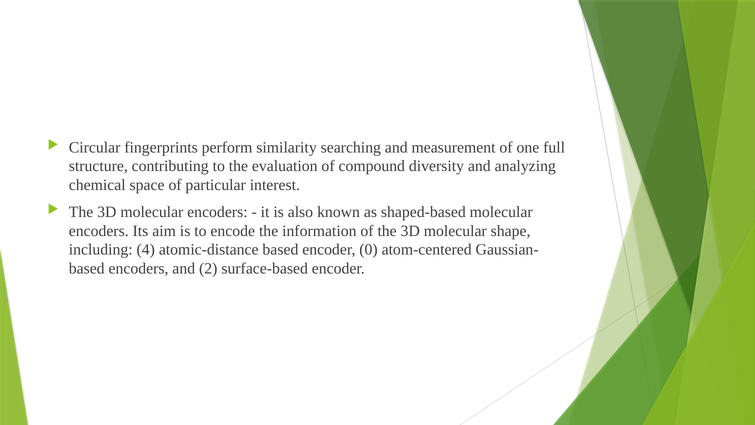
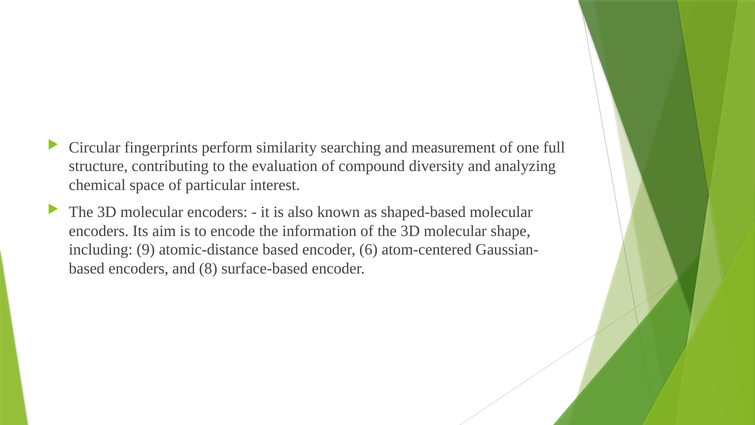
4: 4 -> 9
0: 0 -> 6
2: 2 -> 8
